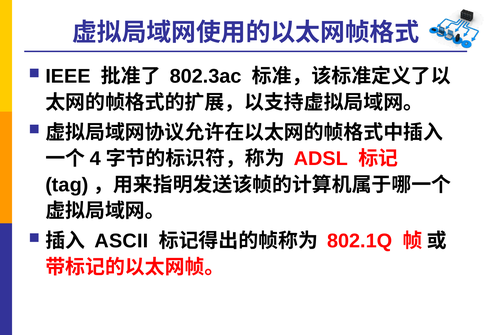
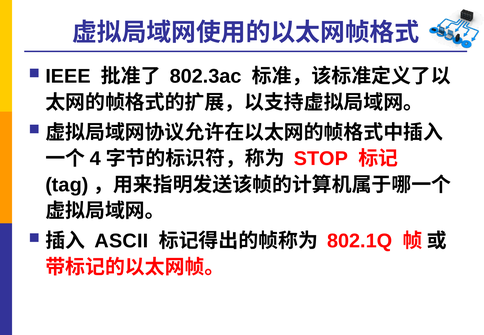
ADSL: ADSL -> STOP
